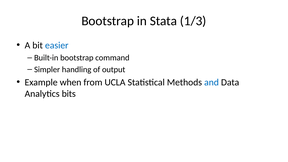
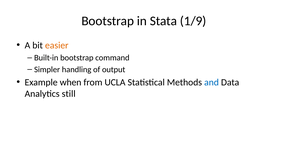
1/3: 1/3 -> 1/9
easier colour: blue -> orange
bits: bits -> still
